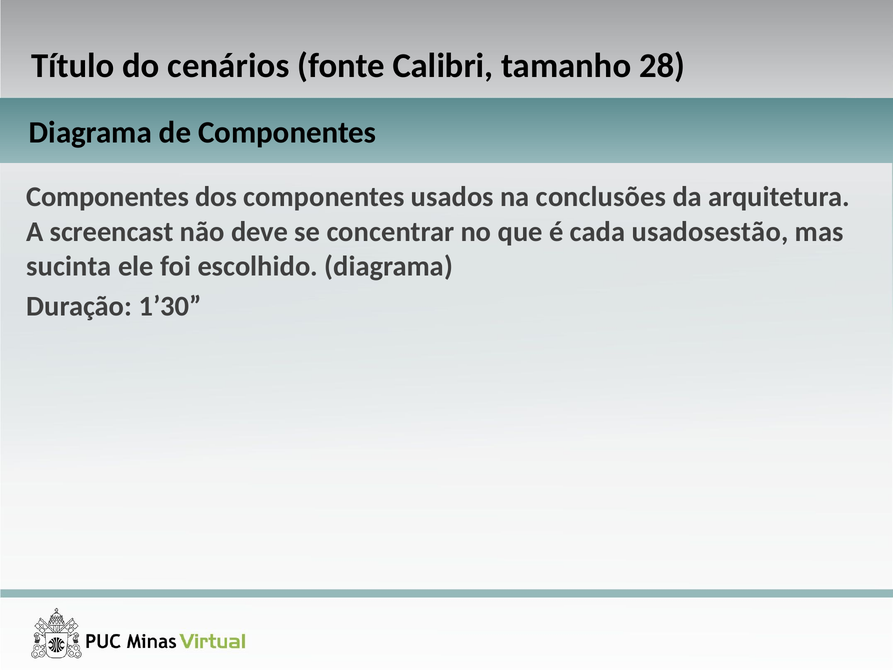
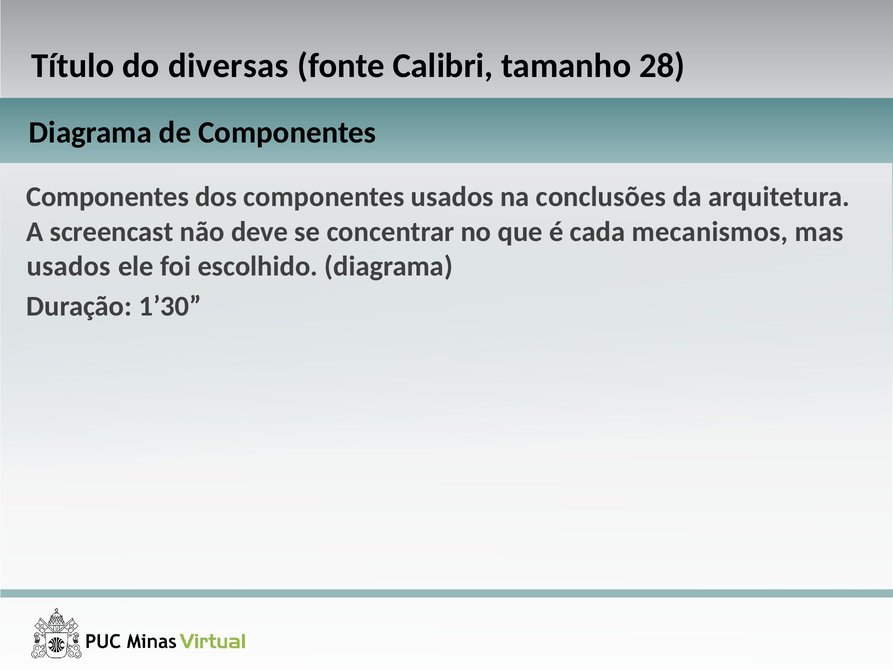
cenários: cenários -> diversas
usadosestão: usadosestão -> mecanismos
sucinta at (69, 266): sucinta -> usados
